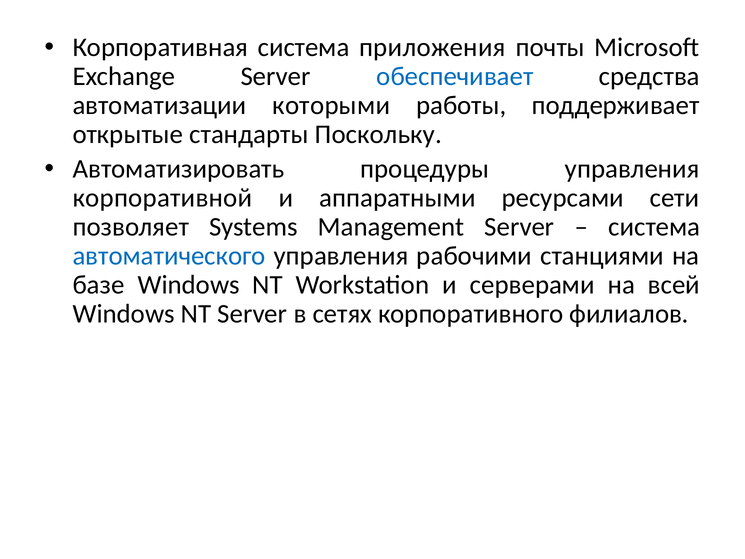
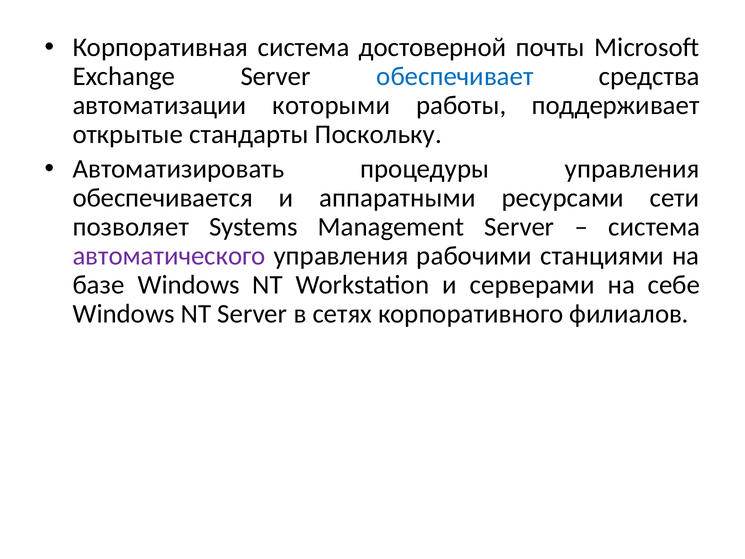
приложения: приложения -> достоверной
корпоративной: корпоративной -> обеспечивается
автоматического colour: blue -> purple
всей: всей -> себе
